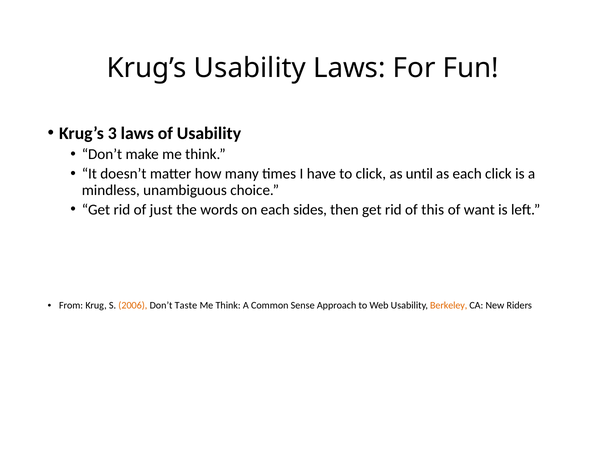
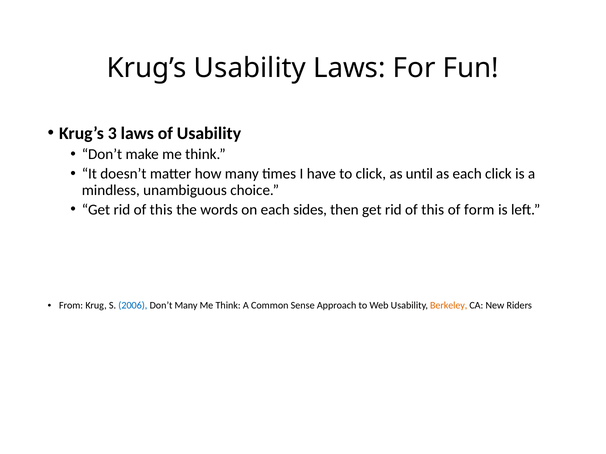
just at (161, 210): just -> this
want: want -> form
2006 colour: orange -> blue
Don’t Taste: Taste -> Many
